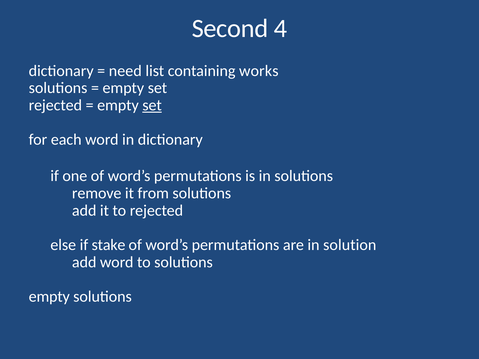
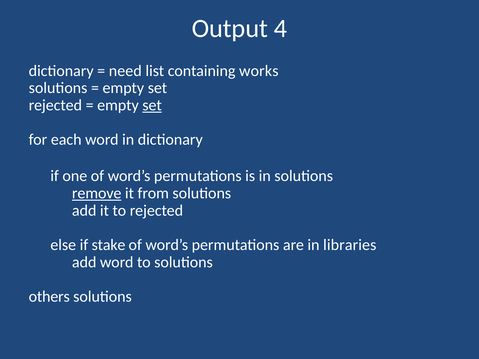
Second: Second -> Output
remove underline: none -> present
solution: solution -> libraries
empty at (49, 297): empty -> others
